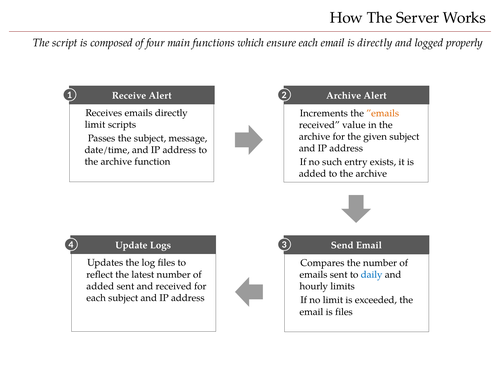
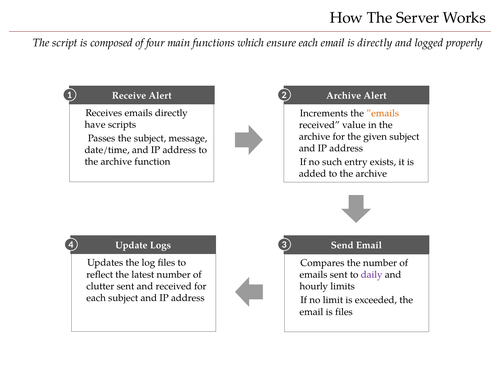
limit at (95, 125): limit -> have
daily colour: blue -> purple
added at (100, 286): added -> clutter
